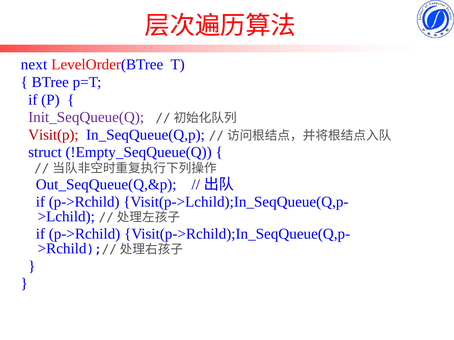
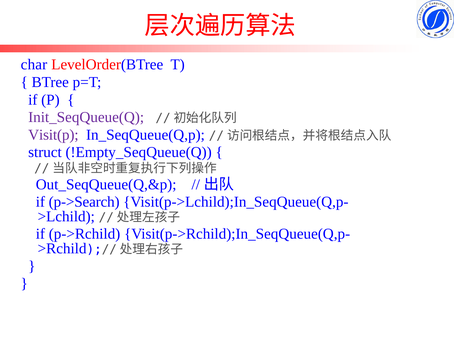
next: next -> char
Visit(p colour: red -> purple
p->Rchild at (84, 202): p->Rchild -> p->Search
